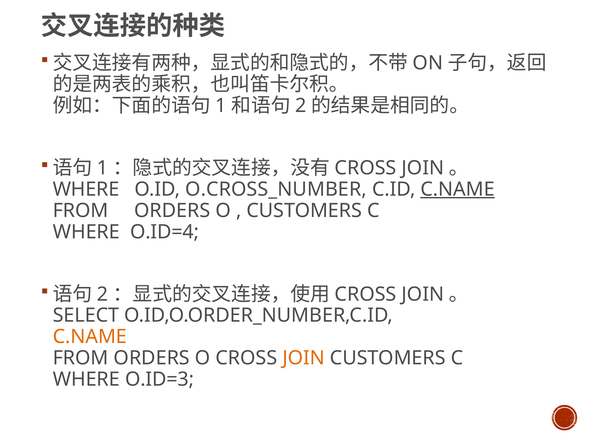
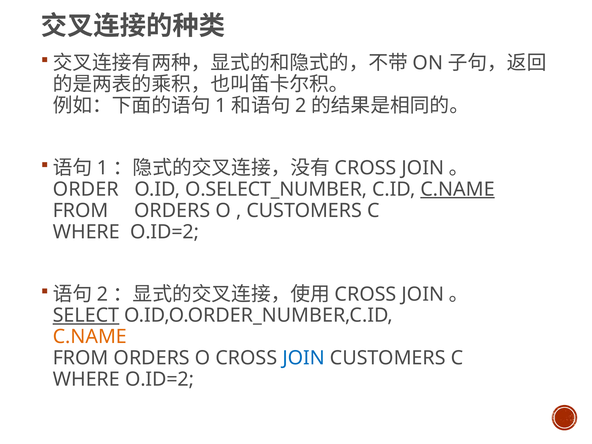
WHERE at (86, 189): WHERE -> ORDER
O.CROSS_NUMBER: O.CROSS_NUMBER -> O.SELECT_NUMBER
O.ID=4 at (165, 232): O.ID=4 -> O.ID=2
SELECT underline: none -> present
JOIN at (304, 358) colour: orange -> blue
O.ID=3 at (160, 379): O.ID=3 -> O.ID=2
